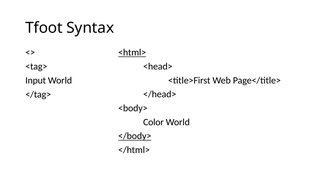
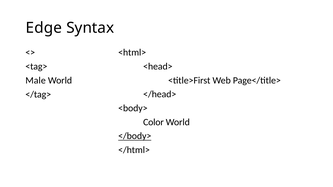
Tfoot: Tfoot -> Edge
<html> underline: present -> none
Input: Input -> Male
